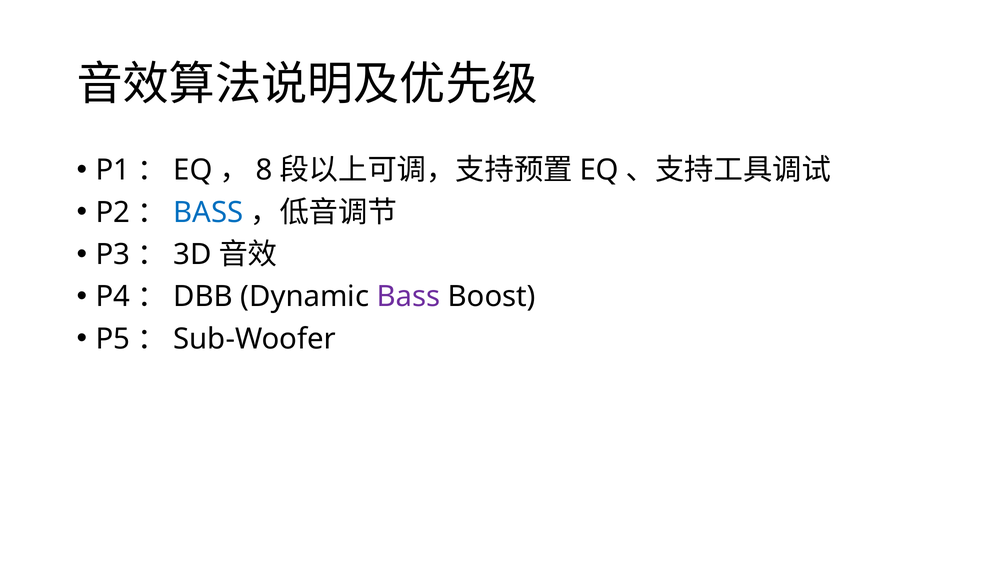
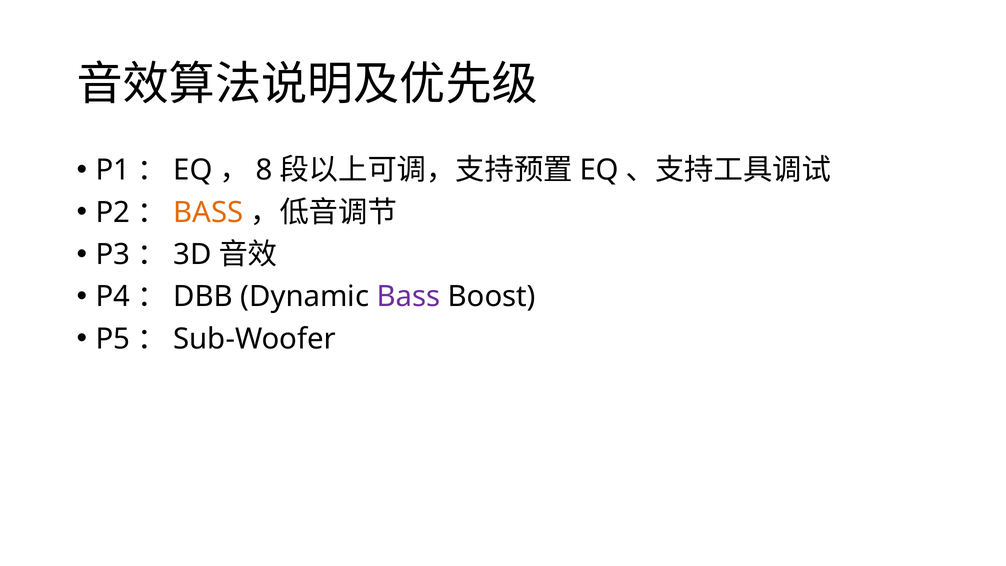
BASS at (208, 212) colour: blue -> orange
